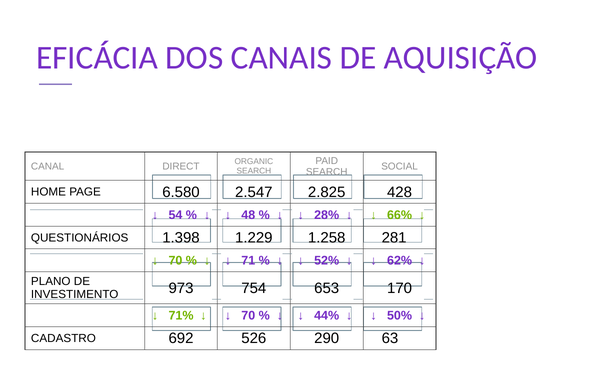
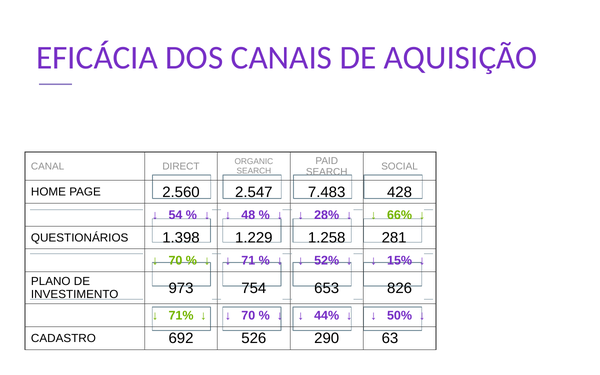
6.580: 6.580 -> 2.560
2.825: 2.825 -> 7.483
62%: 62% -> 15%
170: 170 -> 826
